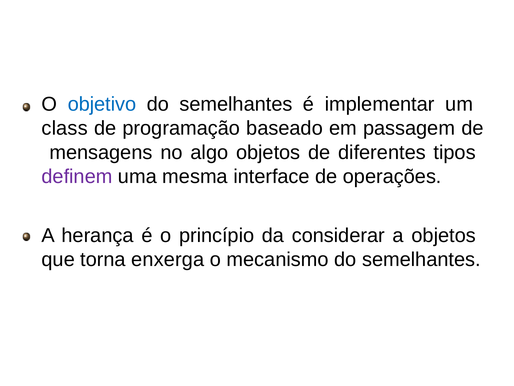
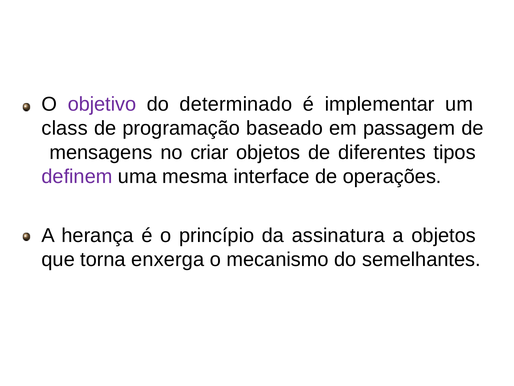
objetivo colour: blue -> purple
semelhantes at (236, 104): semelhantes -> determinado
algo: algo -> criar
considerar: considerar -> assinatura
